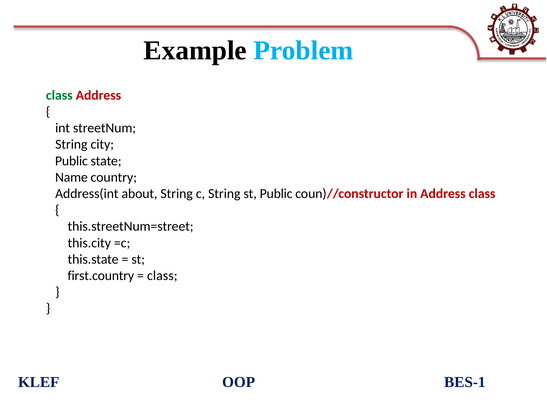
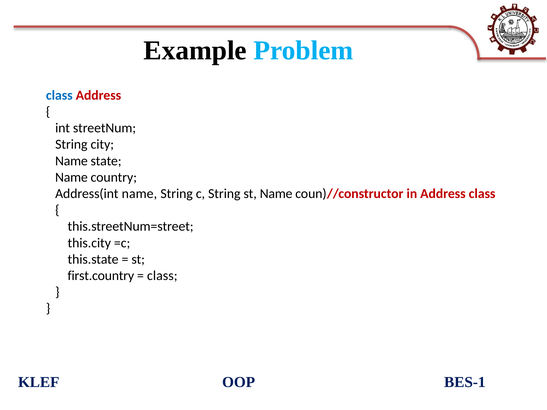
class at (59, 95) colour: green -> blue
Public at (71, 161): Public -> Name
Address(int about: about -> name
st Public: Public -> Name
